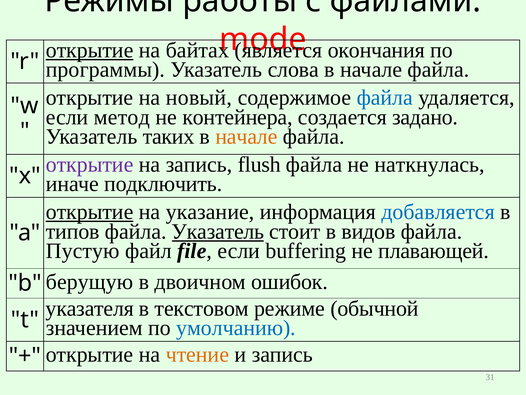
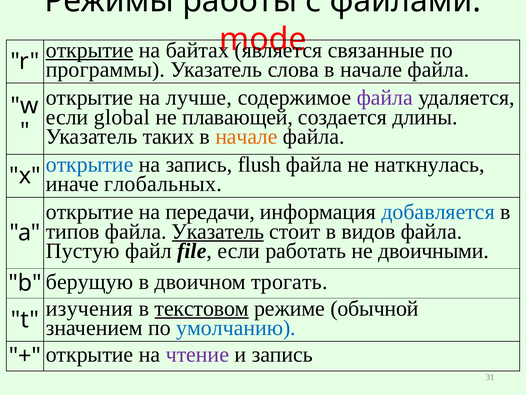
окончания: окончания -> связанные
новый: новый -> лучше
файла at (385, 98) colour: blue -> purple
метод: метод -> global
контейнера: контейнера -> плавающей
задано: задано -> длины
открытие at (90, 164) colour: purple -> blue
подключить: подключить -> глобальных
открытие at (90, 212) underline: present -> none
указание: указание -> передачи
buffering: buffering -> работать
плавающей: плавающей -> двоичными
ошибок: ошибок -> трогать
указателя: указателя -> изучения
текстовом underline: none -> present
чтение colour: orange -> purple
